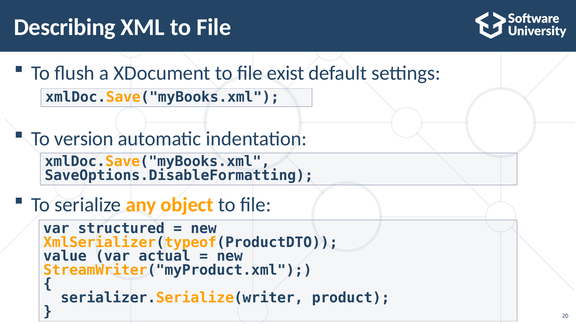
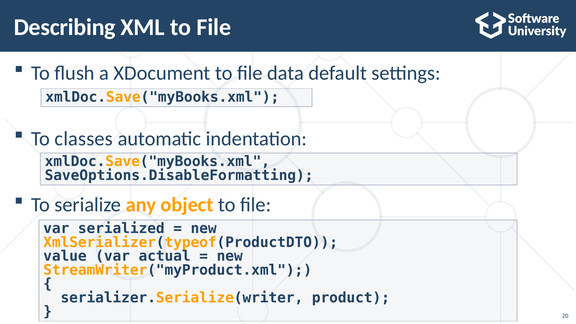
exist: exist -> data
version: version -> classes
structured: structured -> serialized
